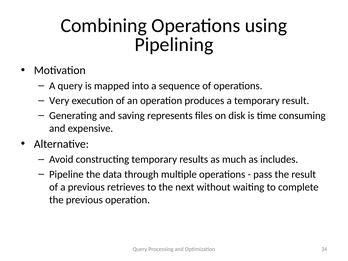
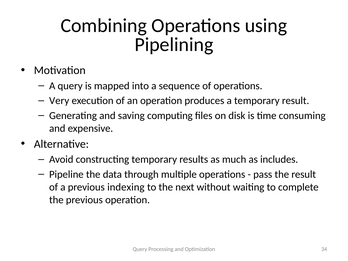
represents: represents -> computing
retrieves: retrieves -> indexing
